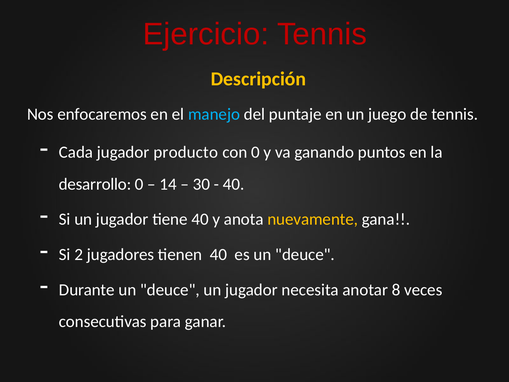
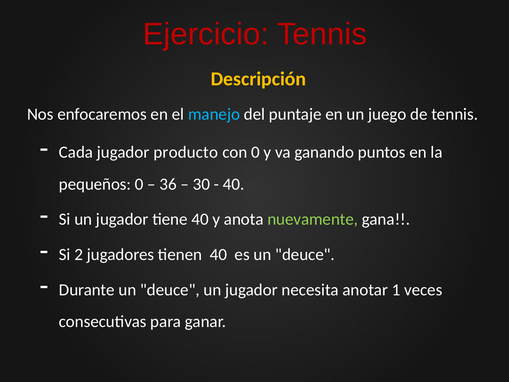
desarrollo: desarrollo -> pequeños
14: 14 -> 36
nuevamente colour: yellow -> light green
8: 8 -> 1
